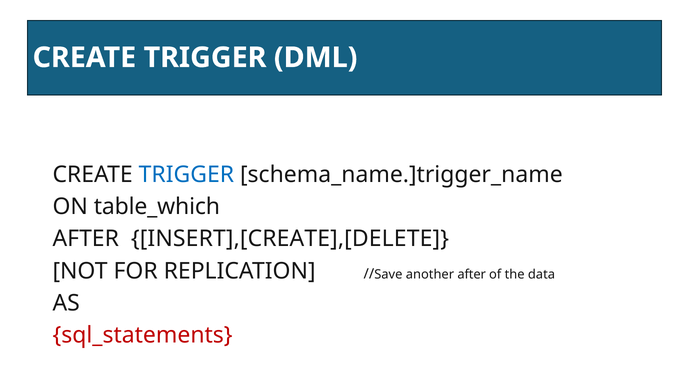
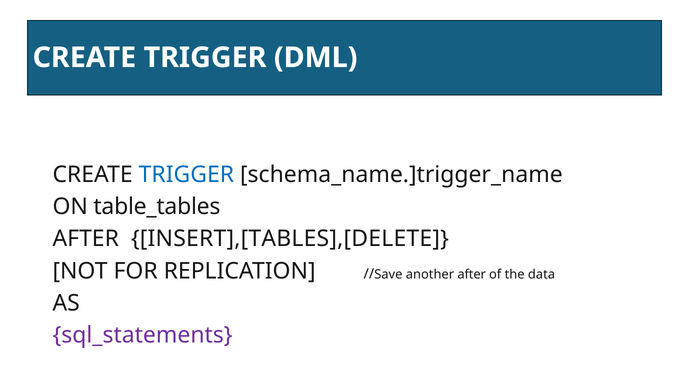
table_which: table_which -> table_tables
INSERT],[CREATE],[DELETE: INSERT],[CREATE],[DELETE -> INSERT],[TABLES],[DELETE
sql_statements colour: red -> purple
